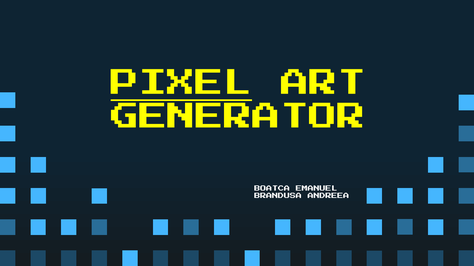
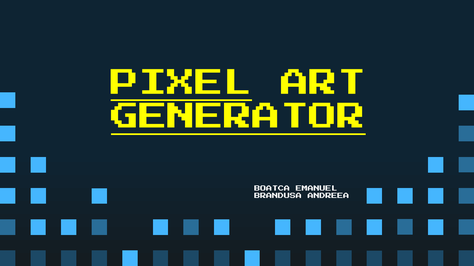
GENERATOR underline: none -> present
